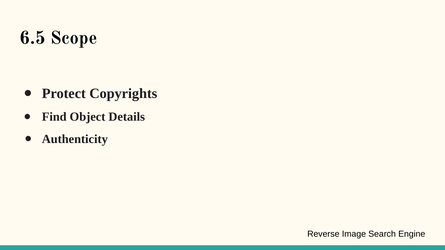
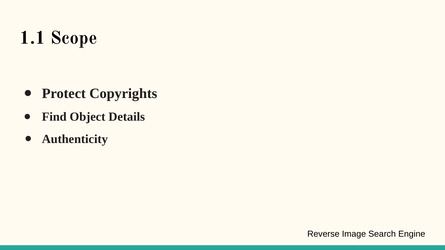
6.5: 6.5 -> 1.1
